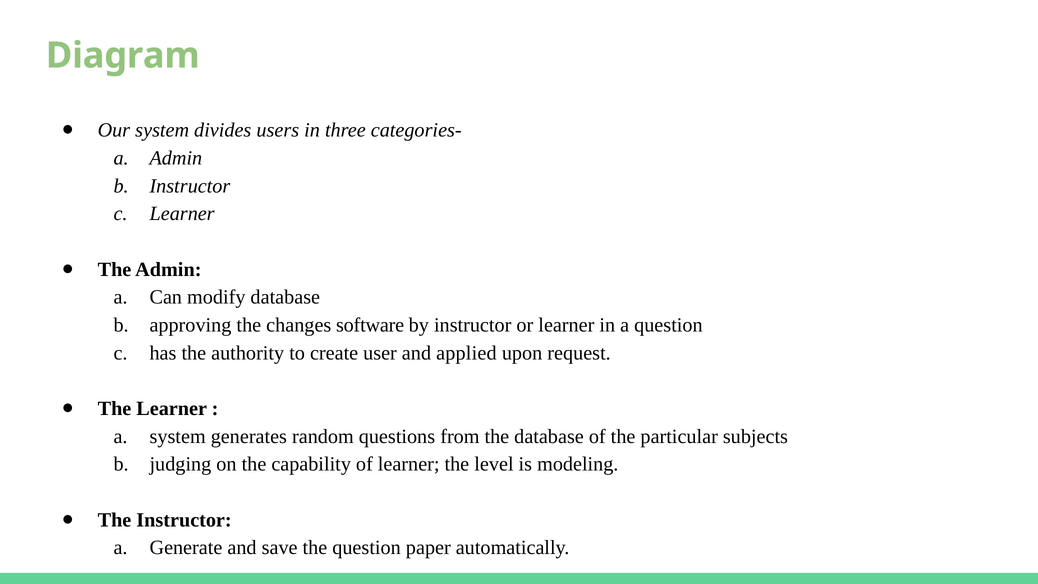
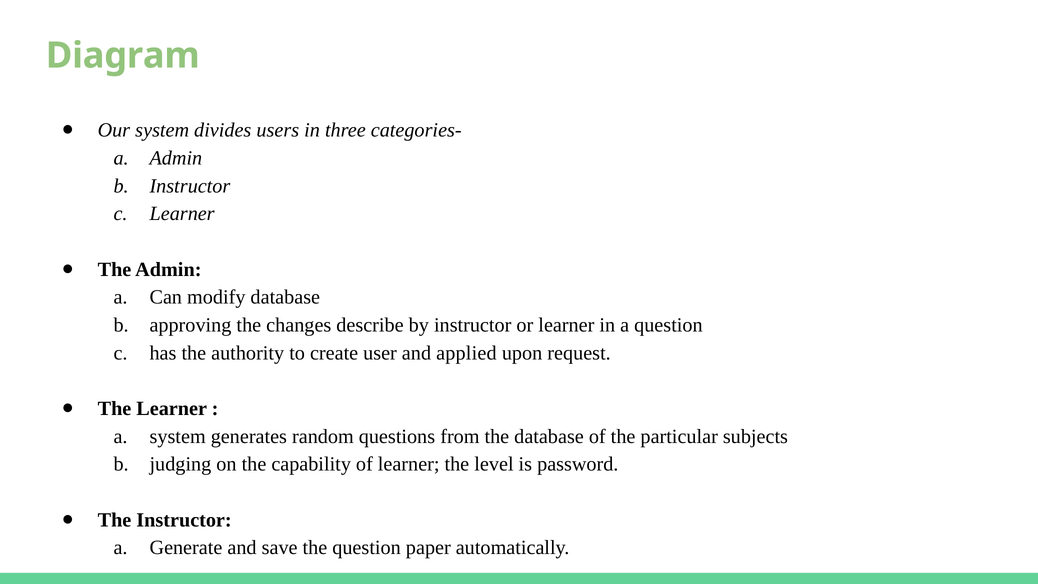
software: software -> describe
modeling: modeling -> password
